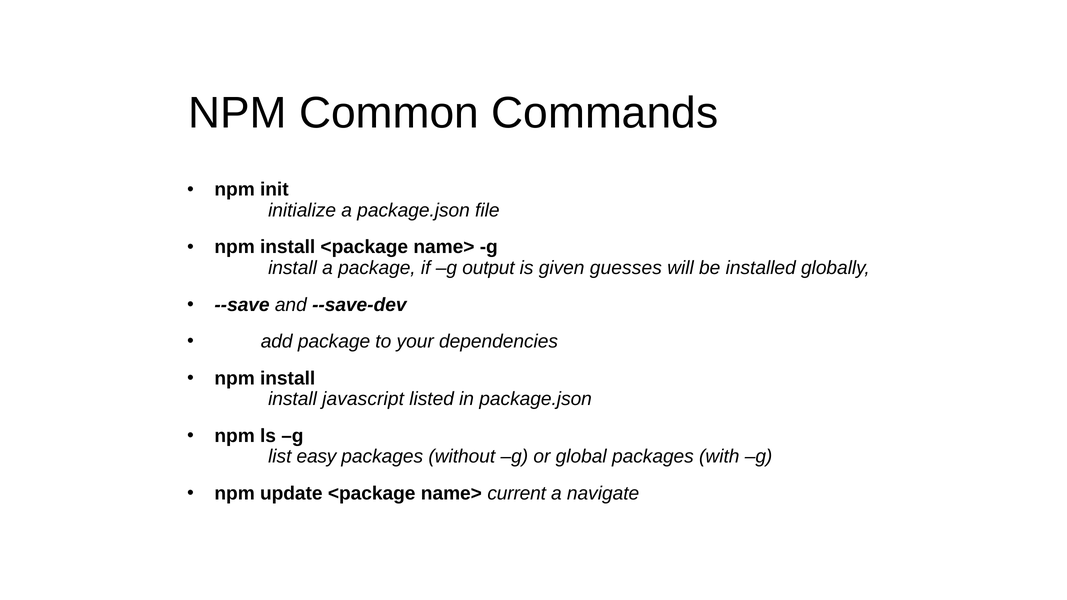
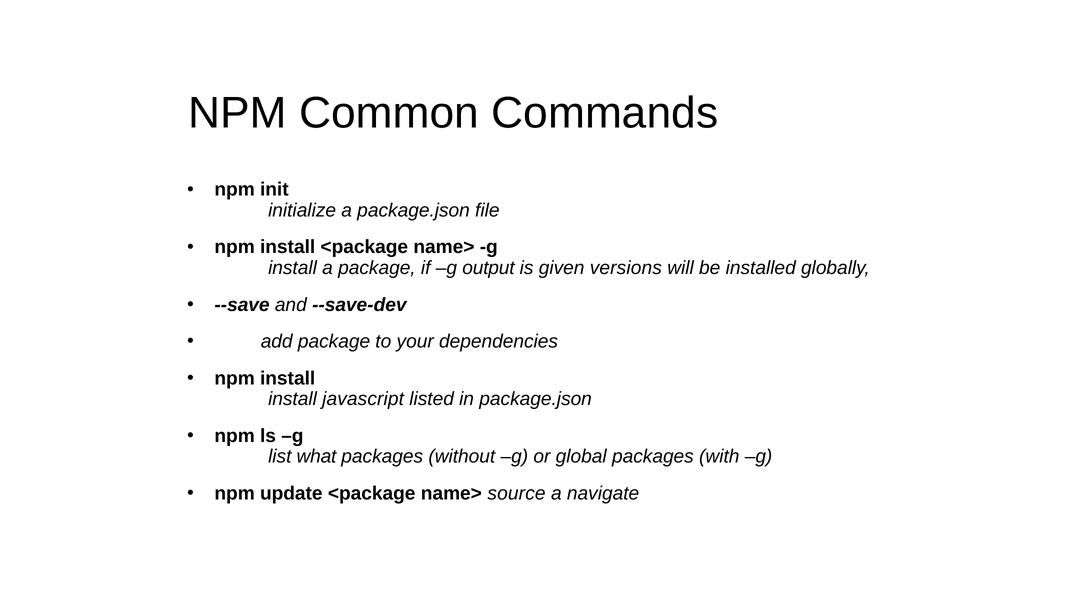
guesses: guesses -> versions
easy: easy -> what
current: current -> source
